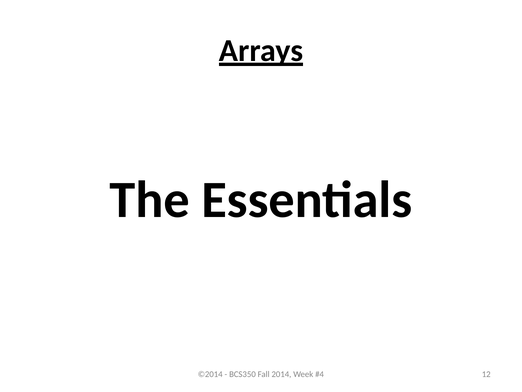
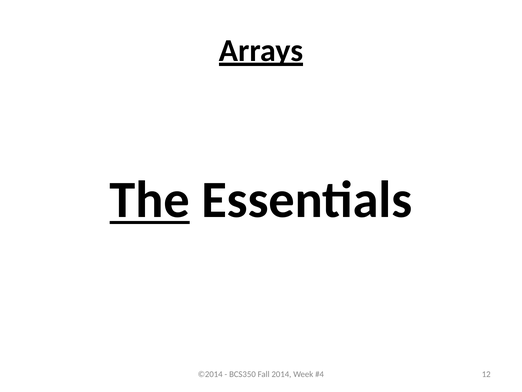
The underline: none -> present
